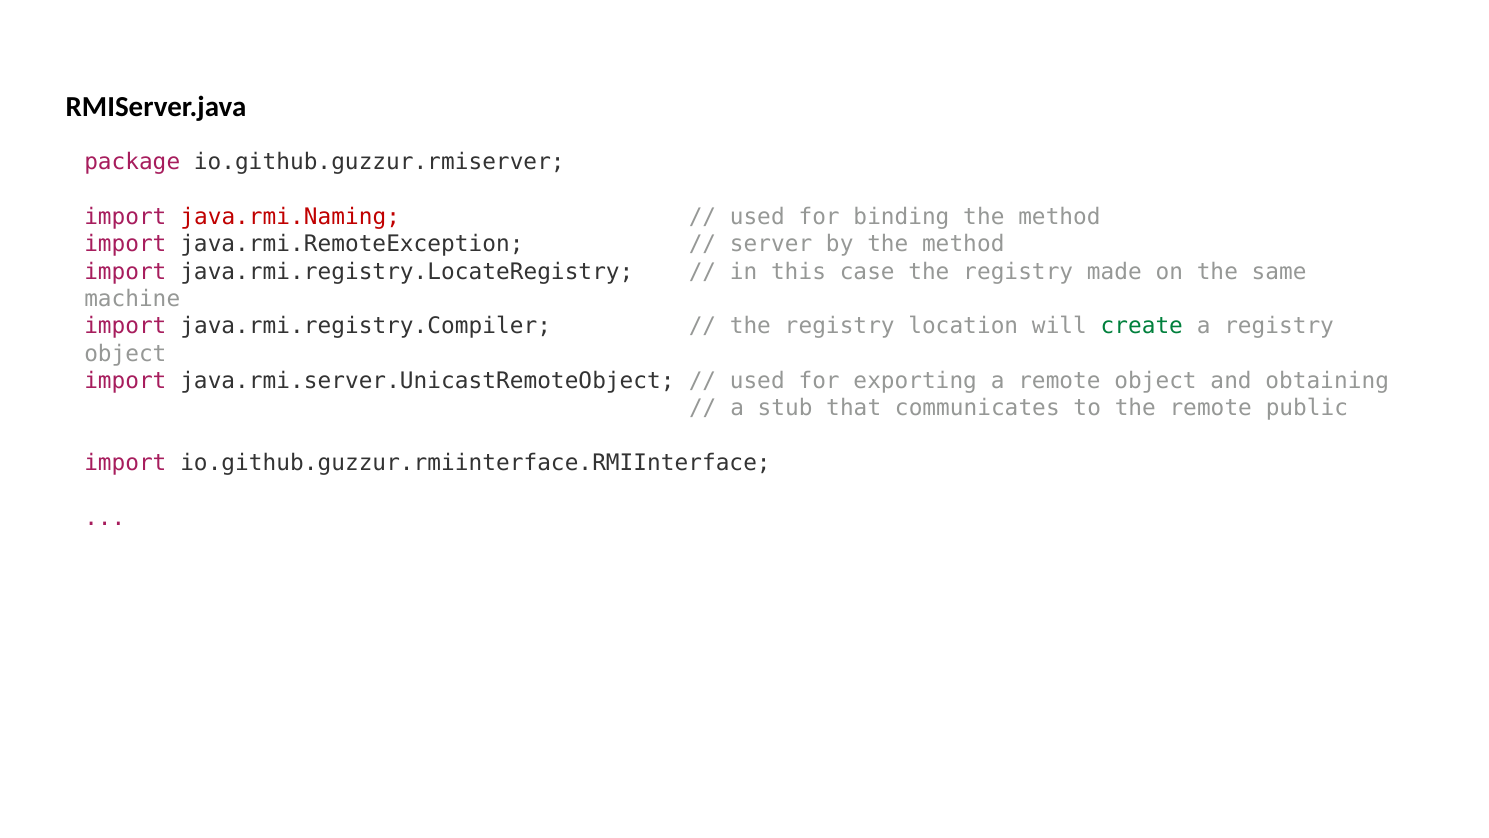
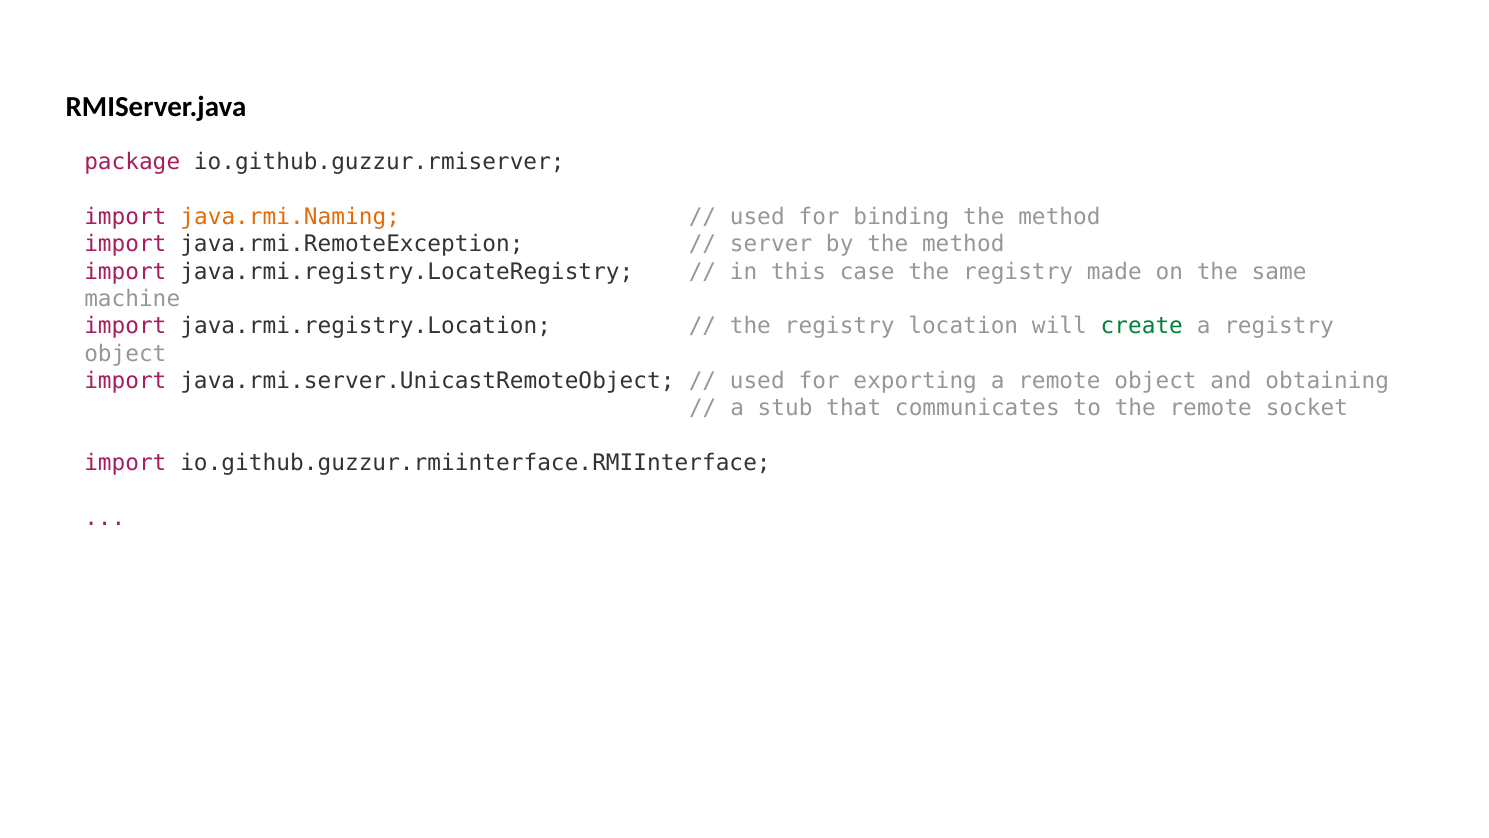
java.rmi.Naming colour: red -> orange
java.rmi.registry.Compiler: java.rmi.registry.Compiler -> java.rmi.registry.Location
public: public -> socket
